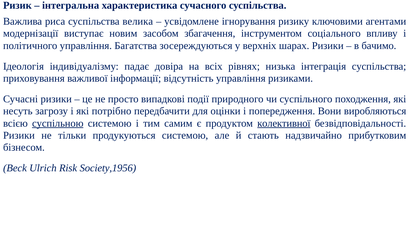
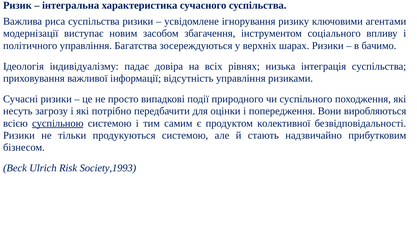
суспільства велика: велика -> ризики
колективної underline: present -> none
Society,1956: Society,1956 -> Society,1993
